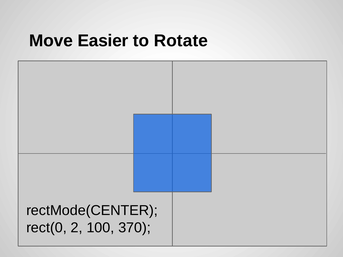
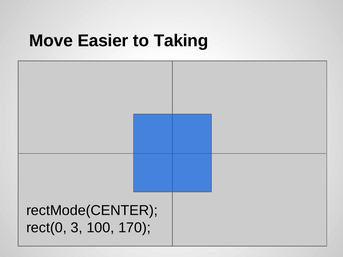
Rotate: Rotate -> Taking
2: 2 -> 3
370: 370 -> 170
